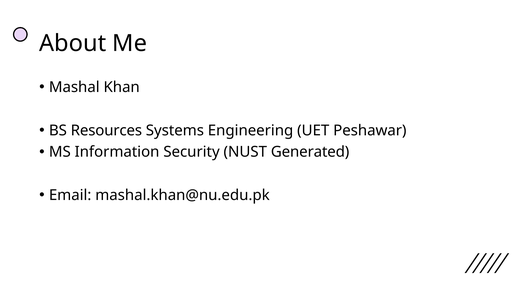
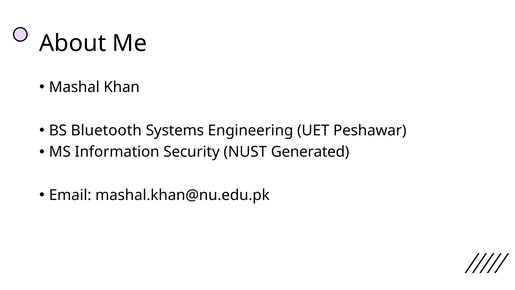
Resources: Resources -> Bluetooth
